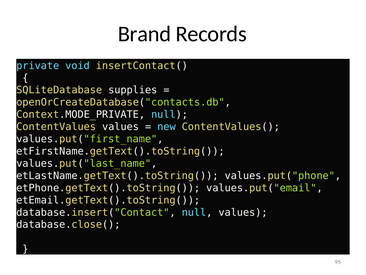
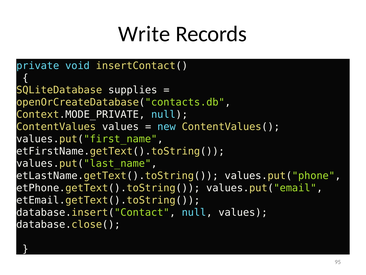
Brand: Brand -> Write
